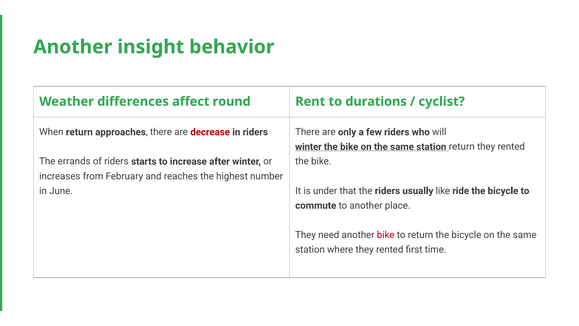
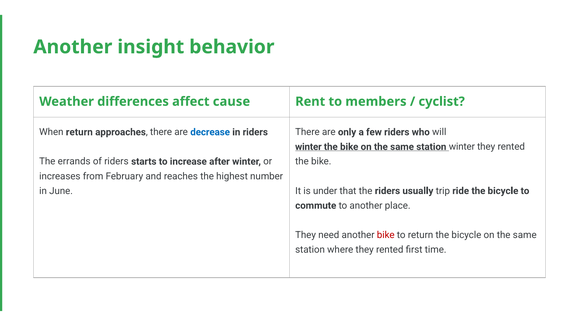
round: round -> cause
durations: durations -> members
decrease colour: red -> blue
station return: return -> winter
like: like -> trip
